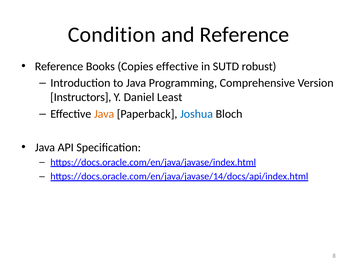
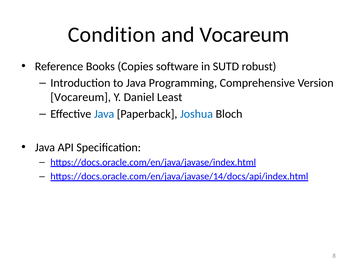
and Reference: Reference -> Vocareum
Copies effective: effective -> software
Instructors at (81, 97): Instructors -> Vocareum
Java at (104, 114) colour: orange -> blue
